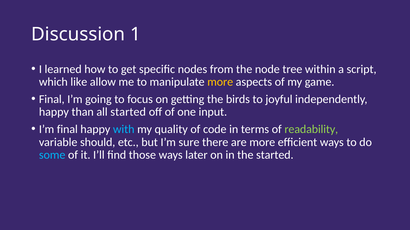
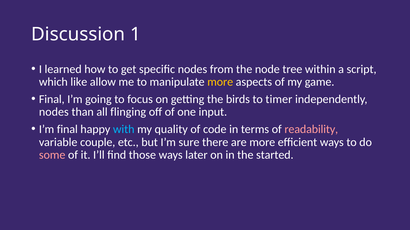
joyful: joyful -> timer
happy at (54, 112): happy -> nodes
all started: started -> flinging
readability colour: light green -> pink
should: should -> couple
some colour: light blue -> pink
